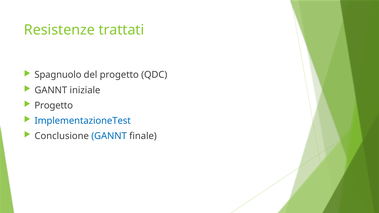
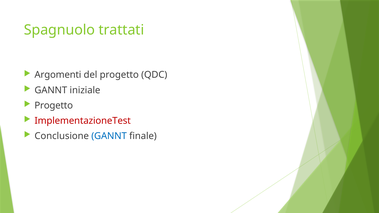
Resistenze: Resistenze -> Spagnuolo
Spagnuolo: Spagnuolo -> Argomenti
ImplementazioneTest colour: blue -> red
